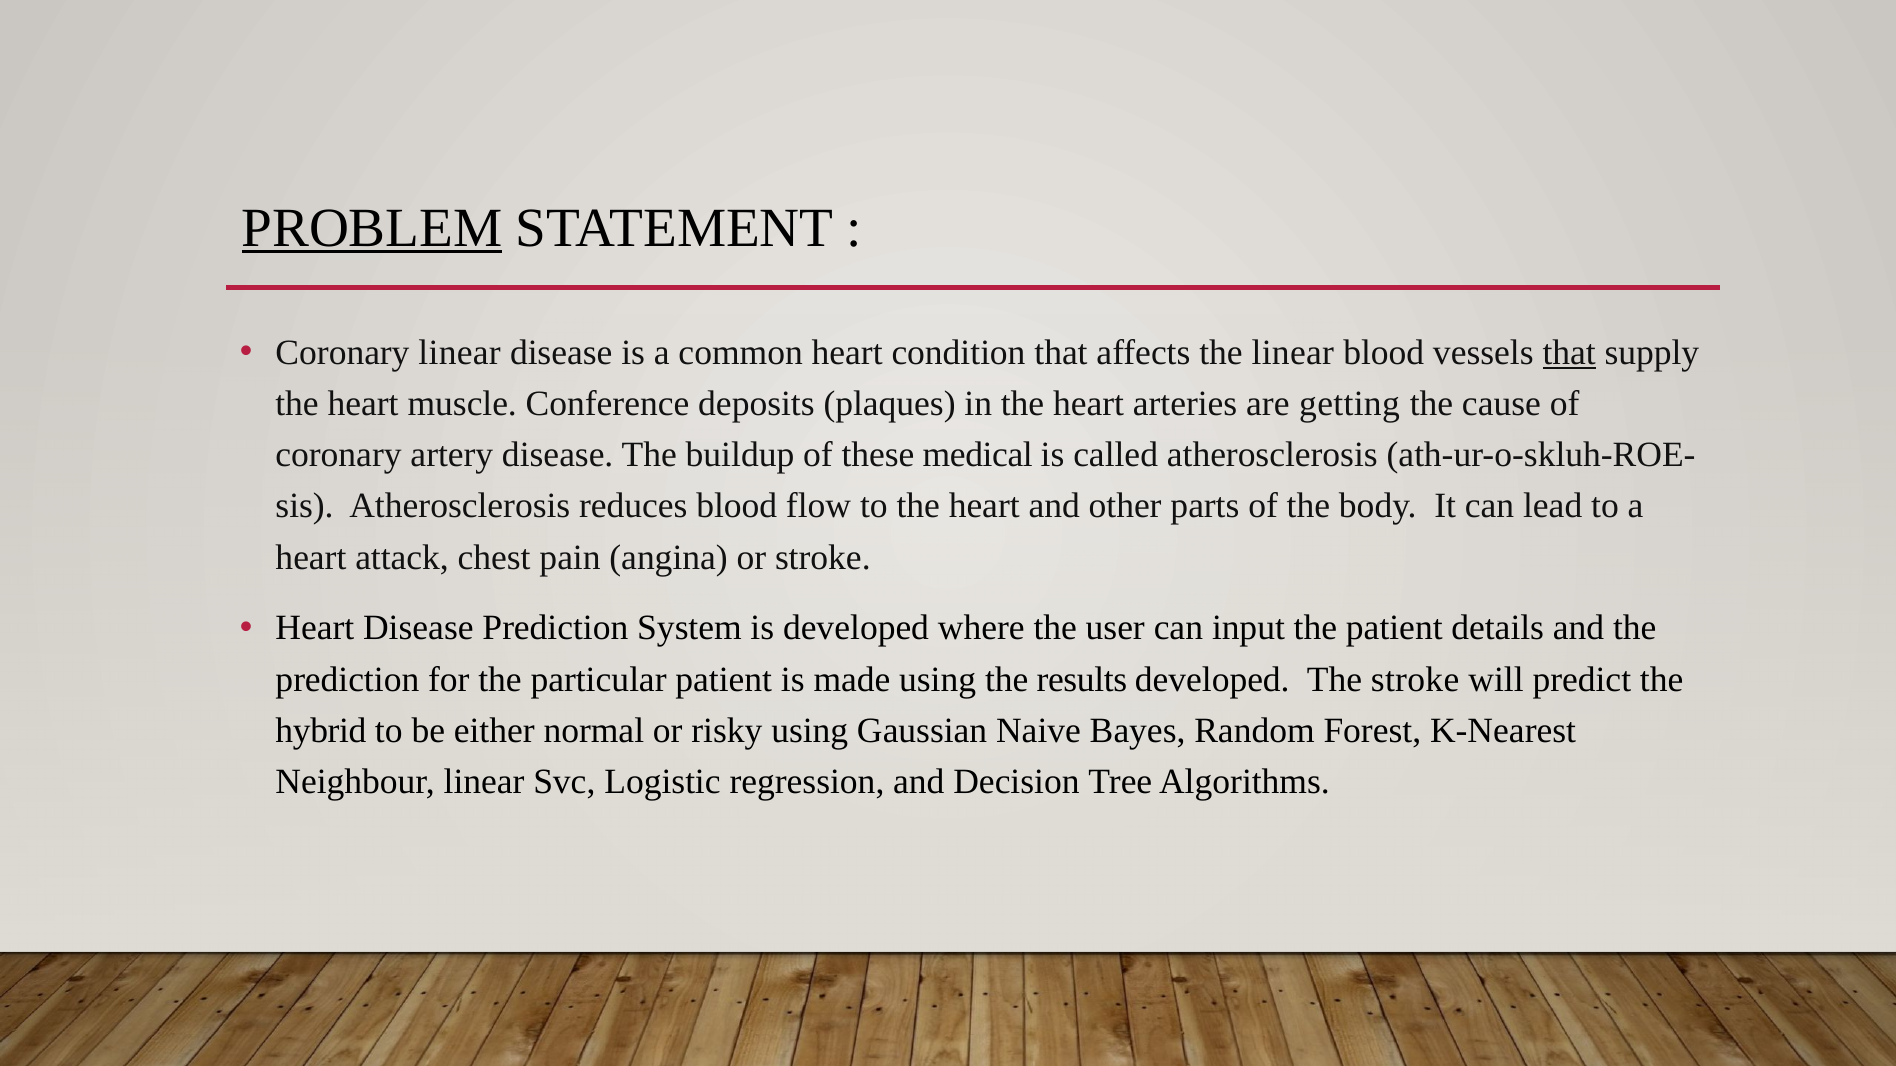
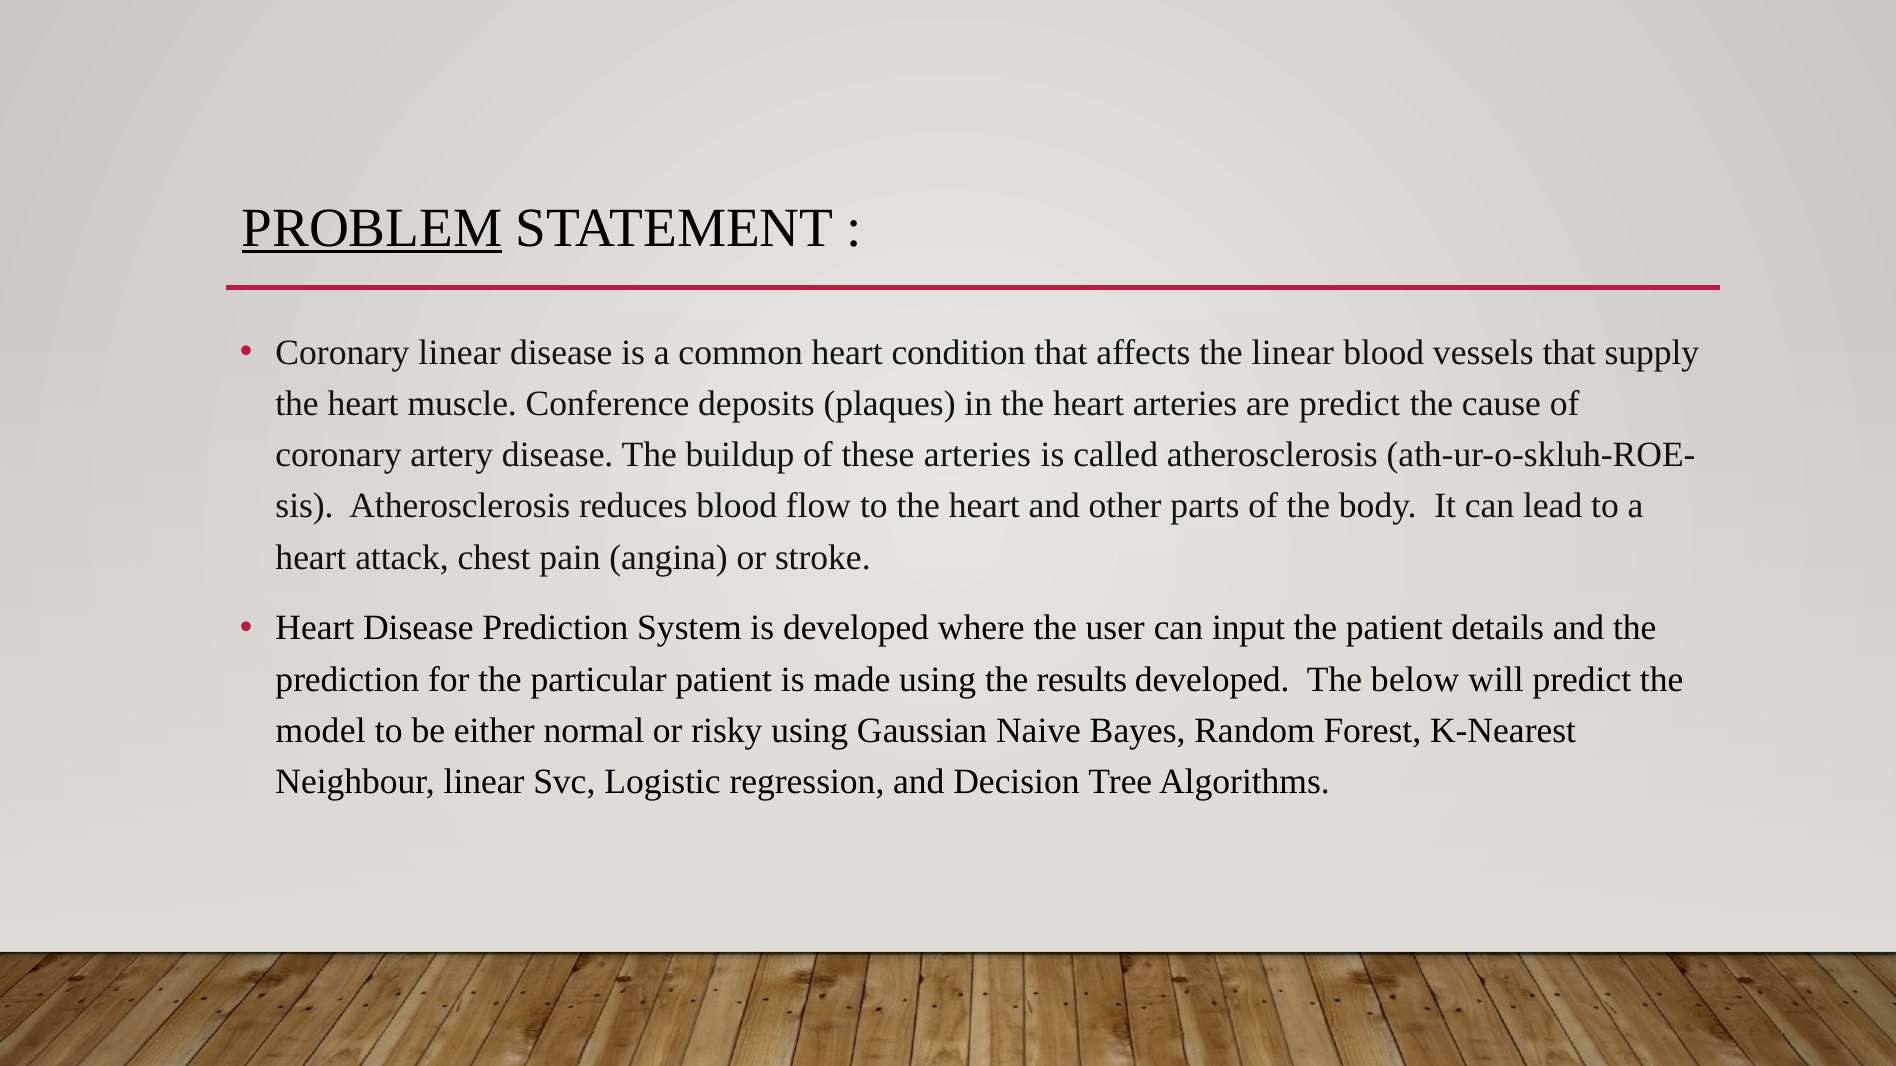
that at (1569, 353) underline: present -> none
are getting: getting -> predict
these medical: medical -> arteries
The stroke: stroke -> below
hybrid: hybrid -> model
